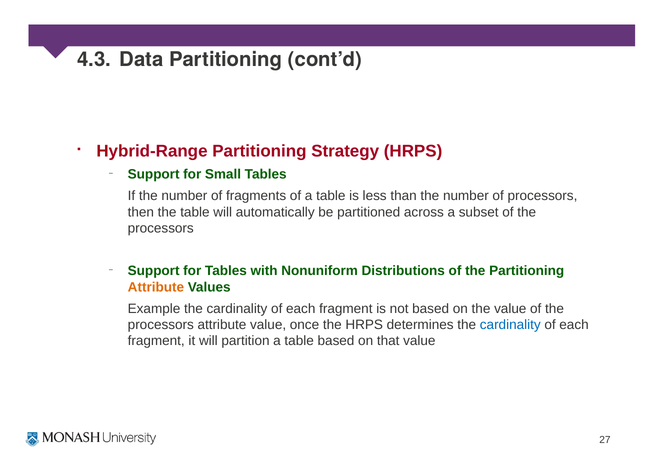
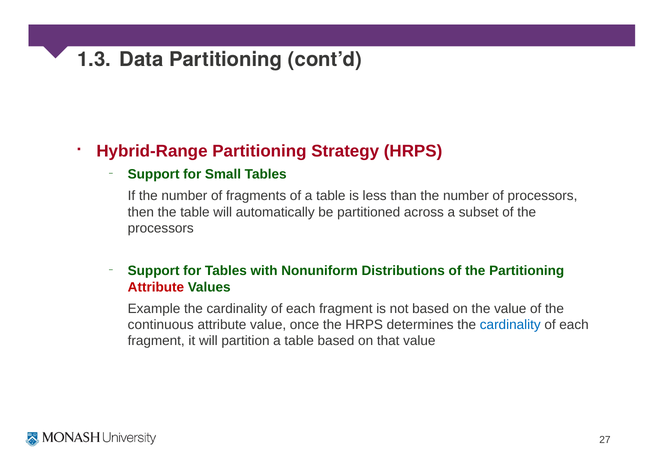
4.3: 4.3 -> 1.3
Attribute at (156, 288) colour: orange -> red
processors at (161, 325): processors -> continuous
